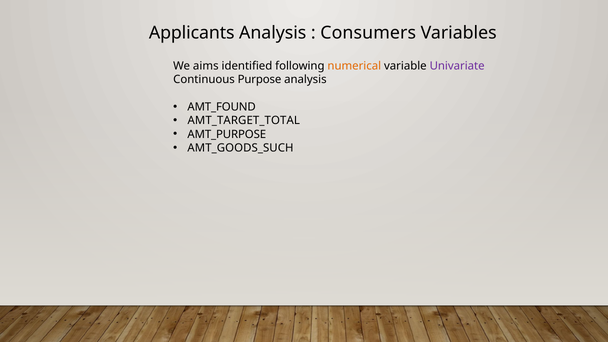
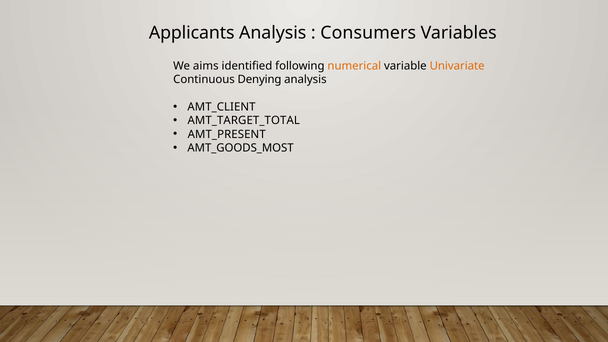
Univariate colour: purple -> orange
Purpose: Purpose -> Denying
AMT_FOUND: AMT_FOUND -> AMT_CLIENT
AMT_PURPOSE: AMT_PURPOSE -> AMT_PRESENT
AMT_GOODS_SUCH: AMT_GOODS_SUCH -> AMT_GOODS_MOST
